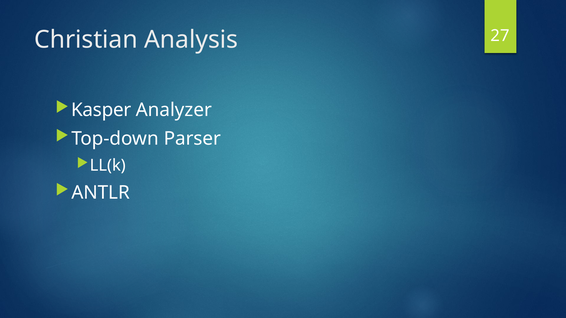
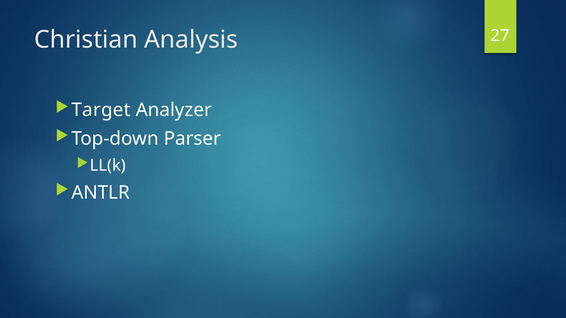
Kasper: Kasper -> Target
